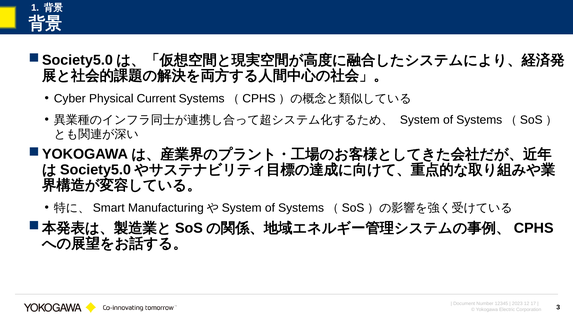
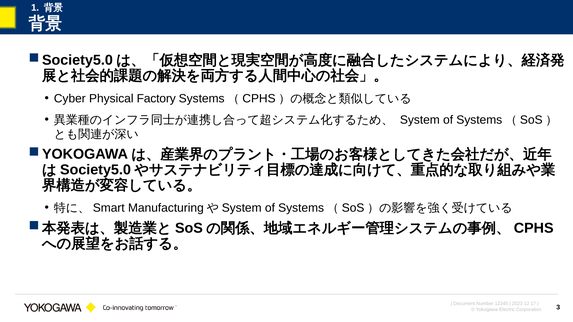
Current: Current -> Factory
